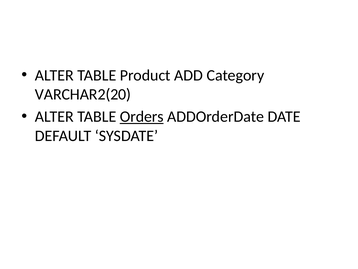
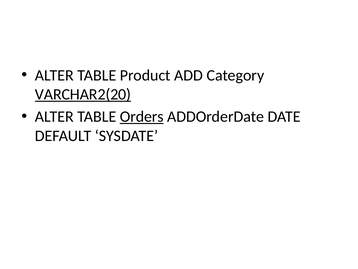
VARCHAR2(20 underline: none -> present
